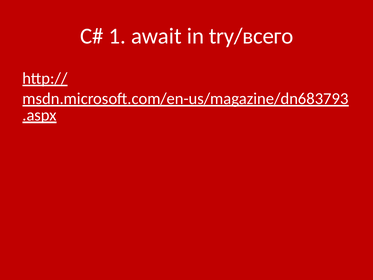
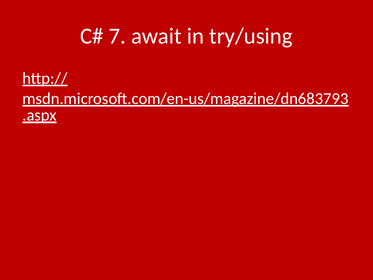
1: 1 -> 7
try/всего: try/всего -> try/using
